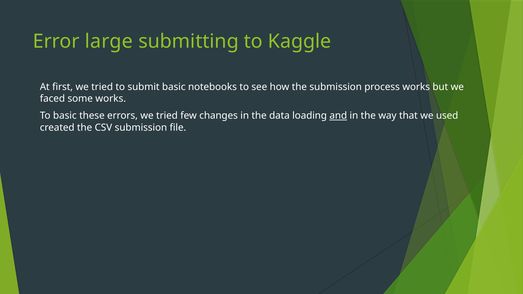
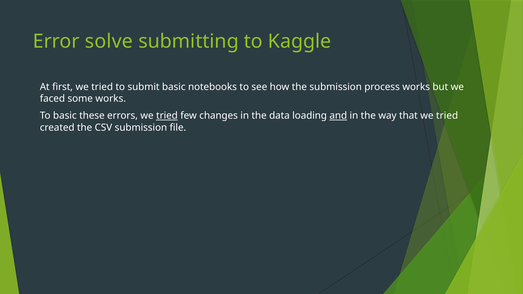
large: large -> solve
tried at (167, 116) underline: none -> present
that we used: used -> tried
